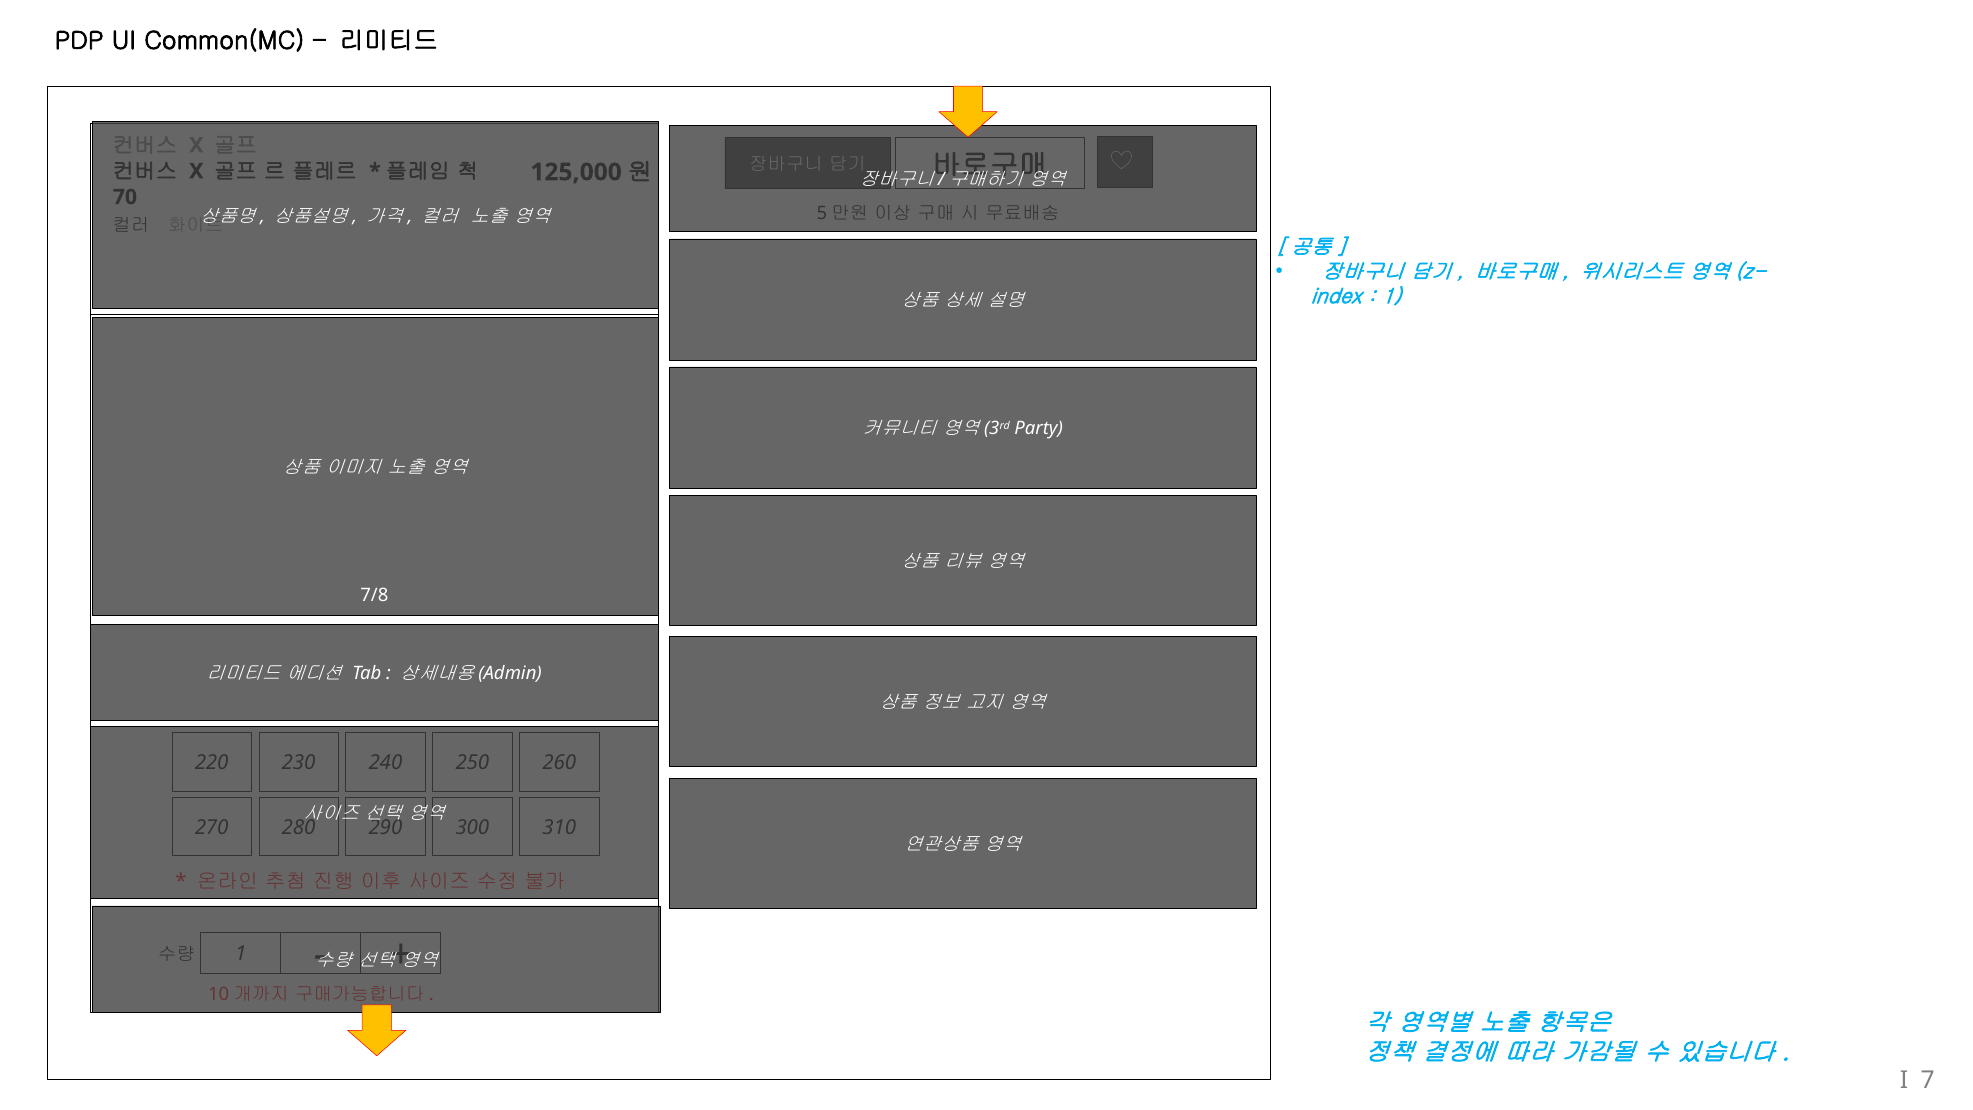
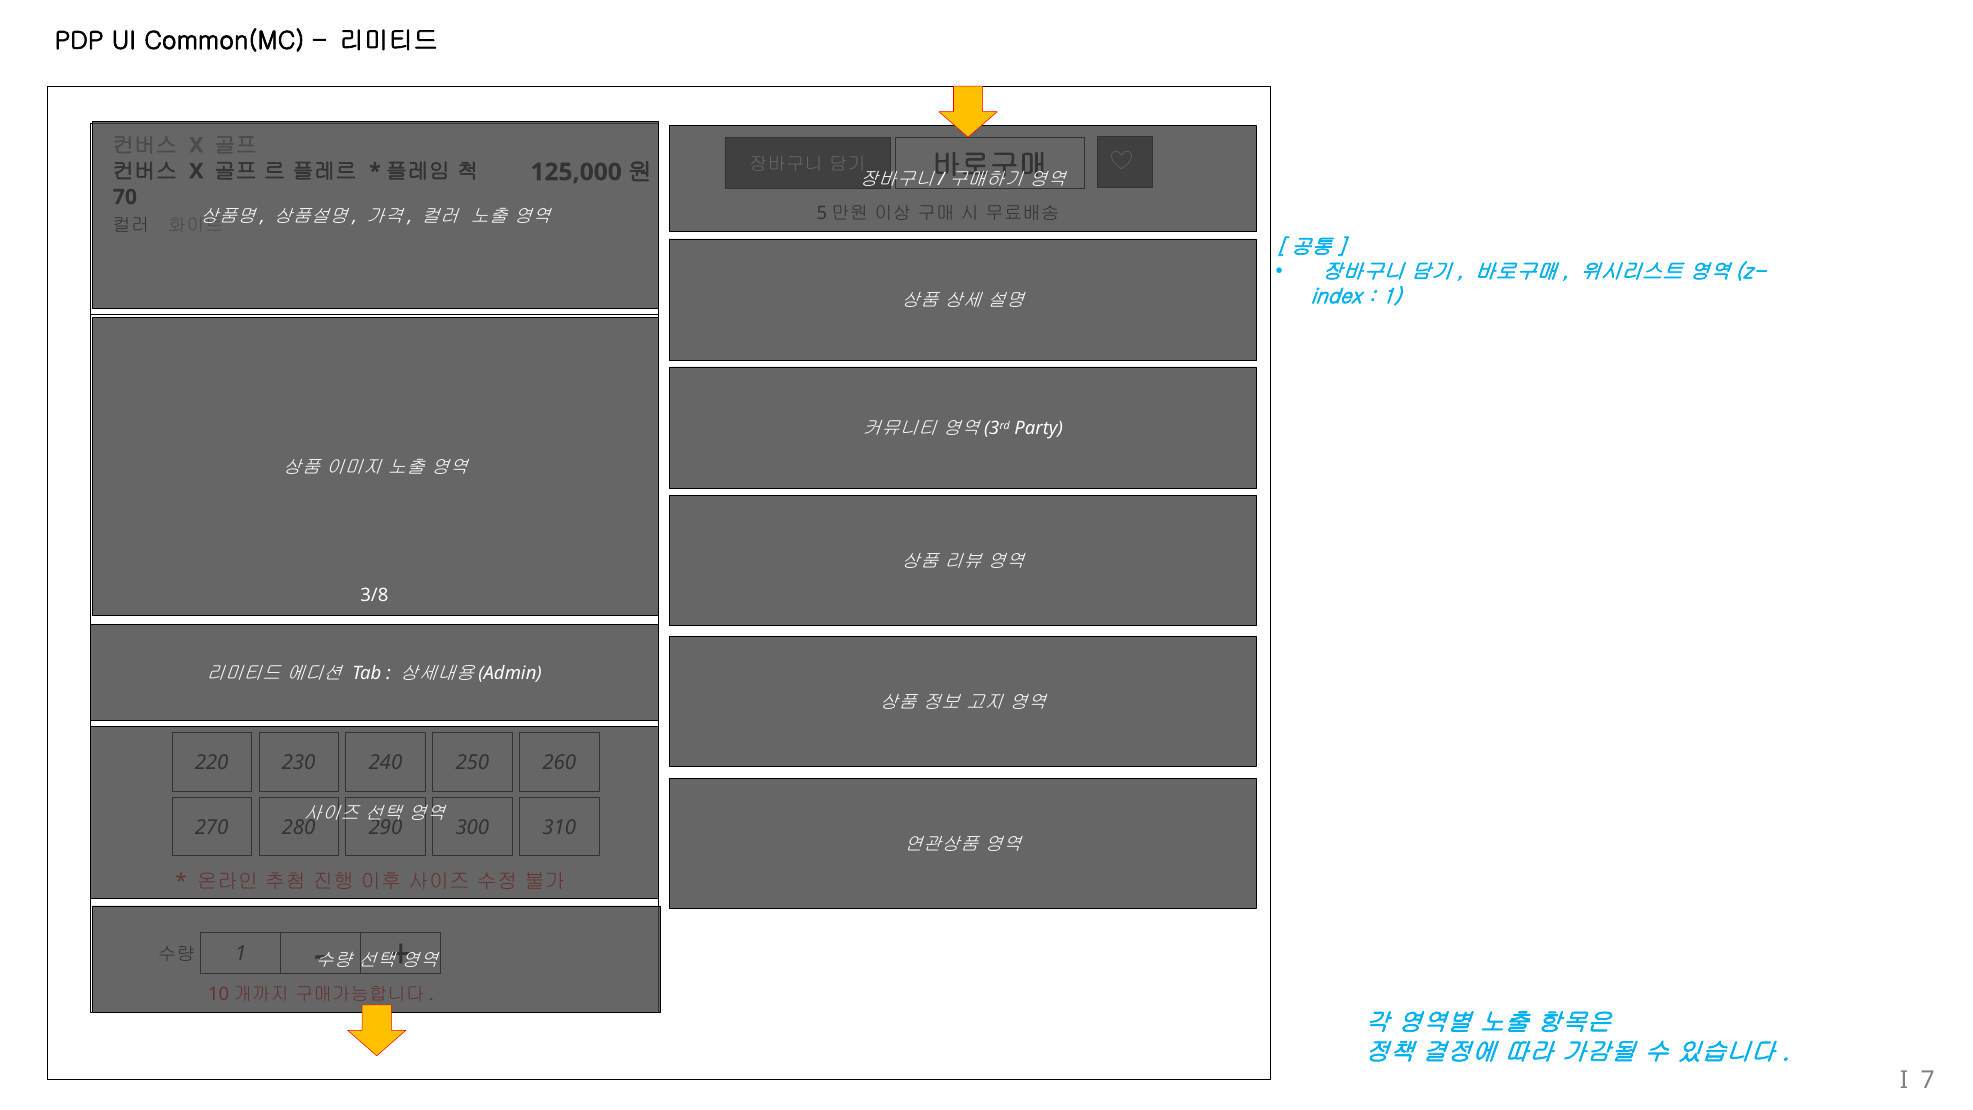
7/8: 7/8 -> 3/8
